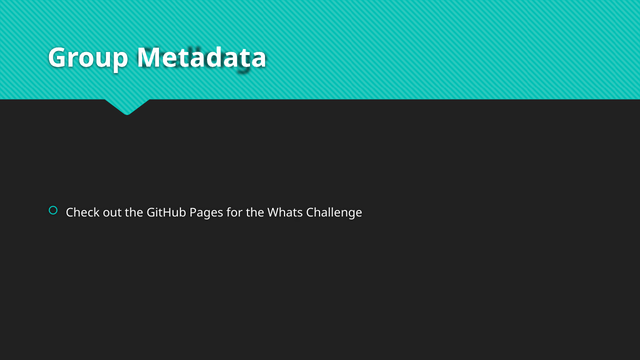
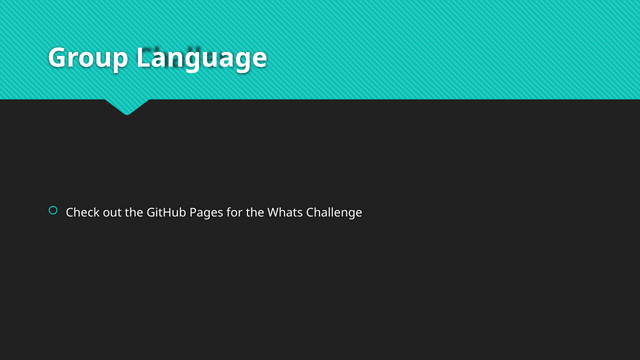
Metadata: Metadata -> Language
